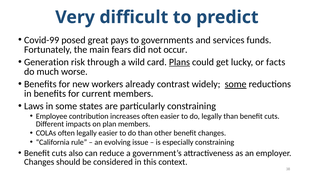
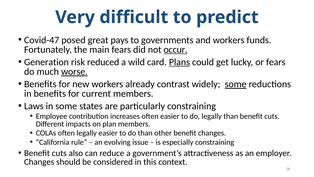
Covid-99: Covid-99 -> Covid-47
and services: services -> workers
occur underline: none -> present
through: through -> reduced
or facts: facts -> fears
worse underline: none -> present
